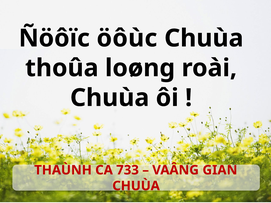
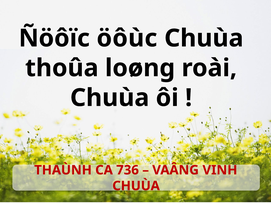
733: 733 -> 736
GIAN: GIAN -> VINH
